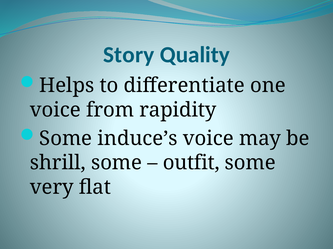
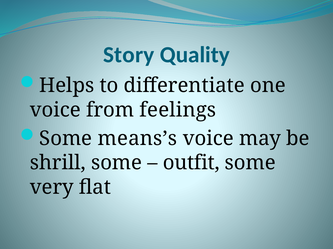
rapidity: rapidity -> feelings
induce’s: induce’s -> means’s
